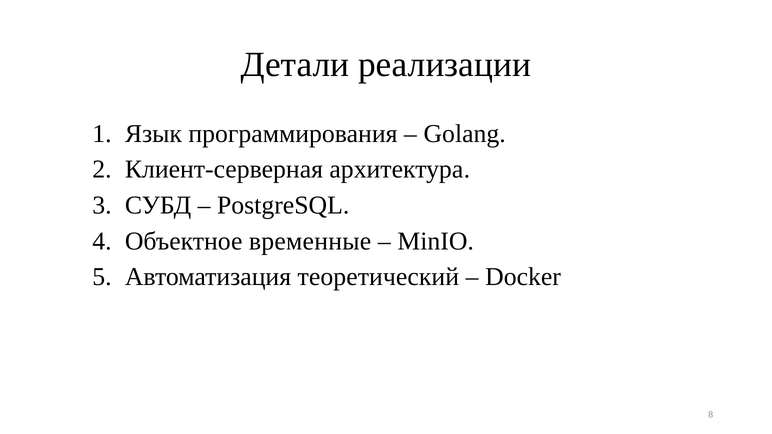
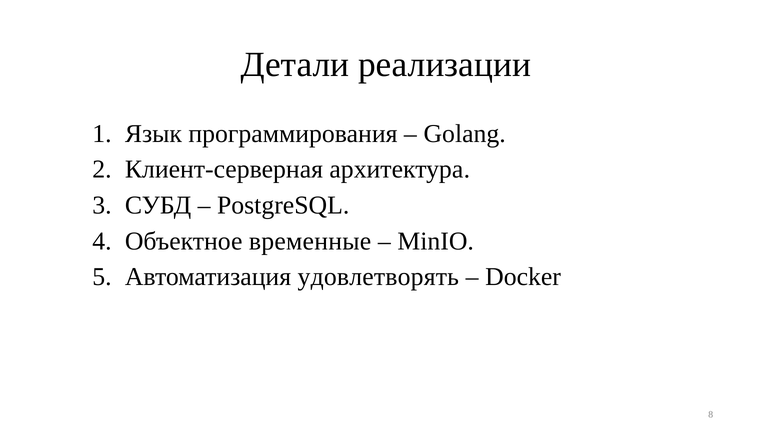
теоретический: теоретический -> удовлетворять
